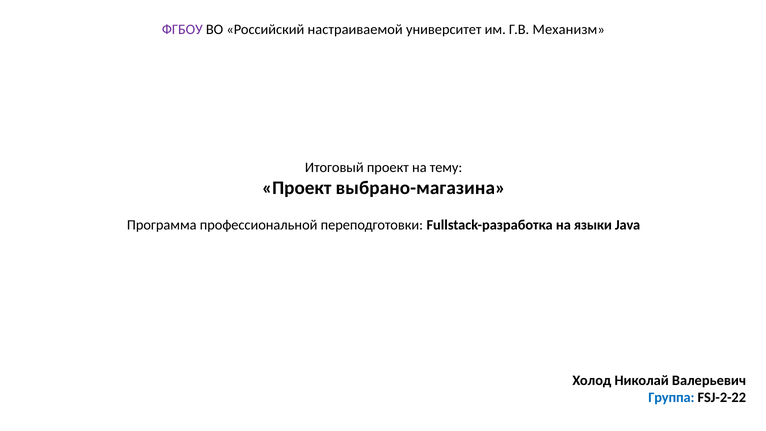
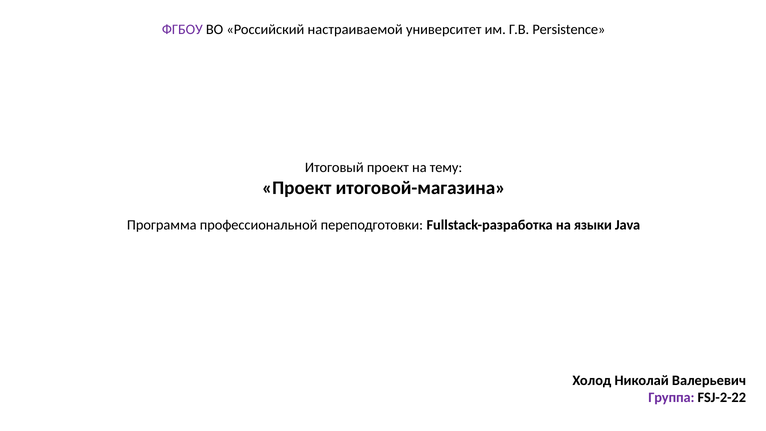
Механизм: Механизм -> Persistence
выбрано-магазина: выбрано-магазина -> итоговой-магазина
Группа colour: blue -> purple
